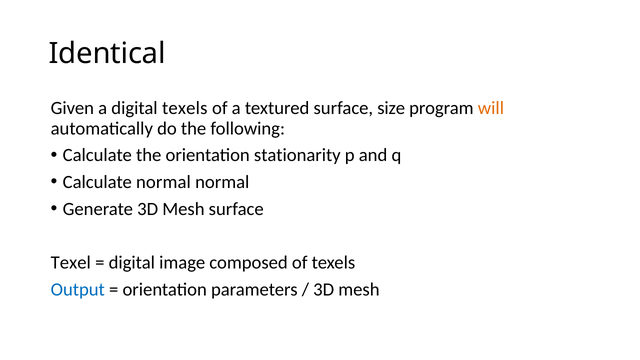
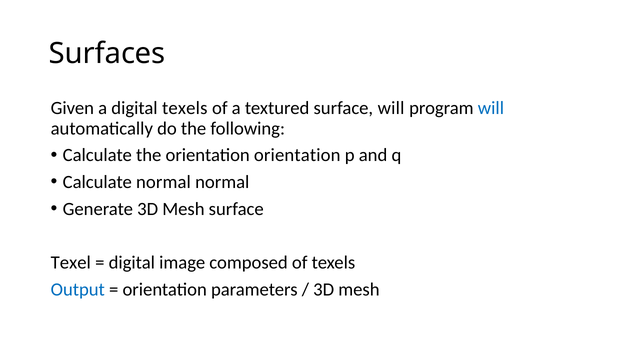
Identical: Identical -> Surfaces
surface size: size -> will
will at (491, 108) colour: orange -> blue
orientation stationarity: stationarity -> orientation
